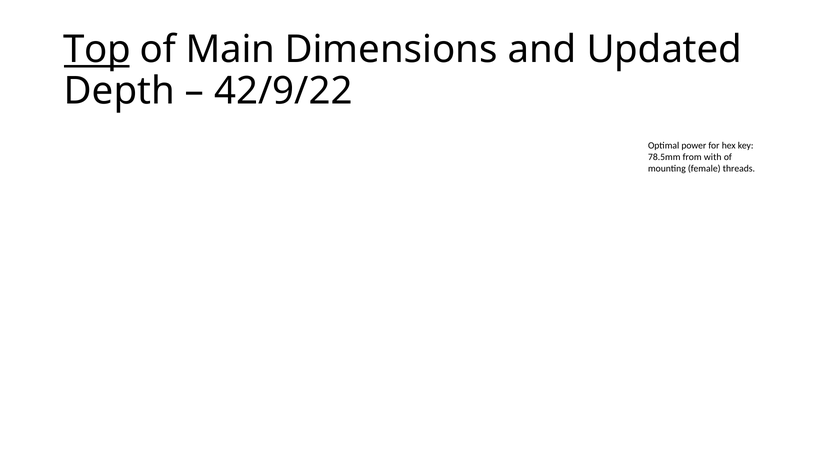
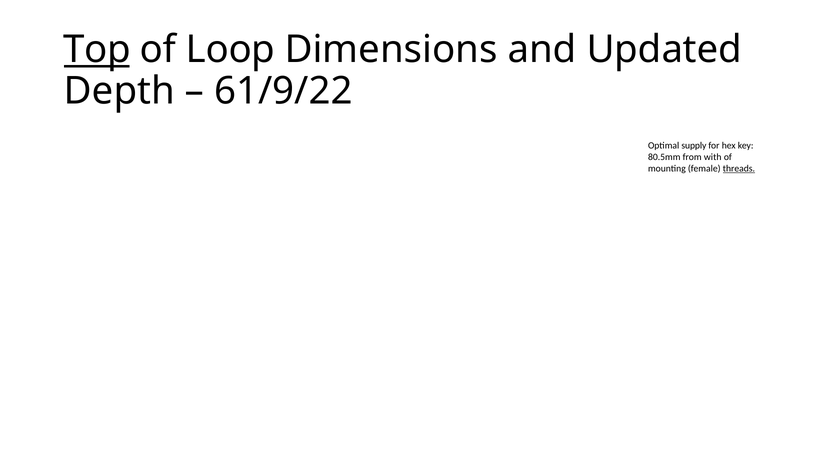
Main: Main -> Loop
42/9/22: 42/9/22 -> 61/9/22
power: power -> supply
78.5mm: 78.5mm -> 80.5mm
threads underline: none -> present
